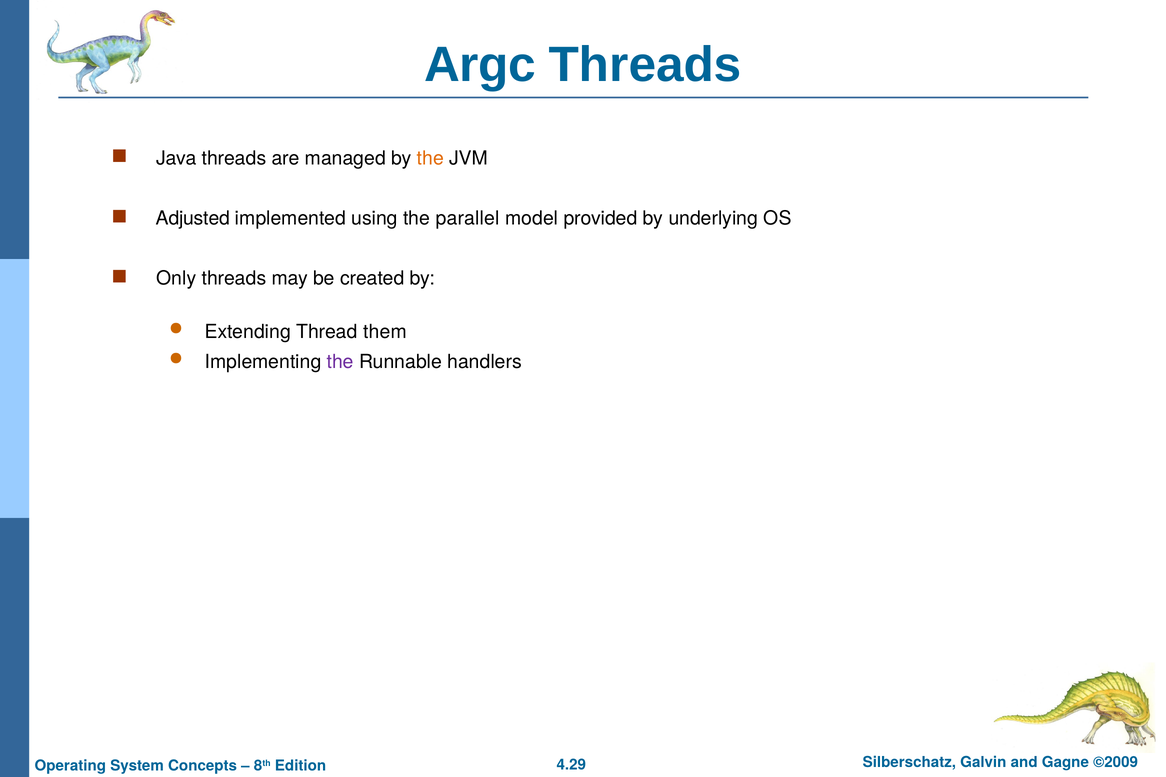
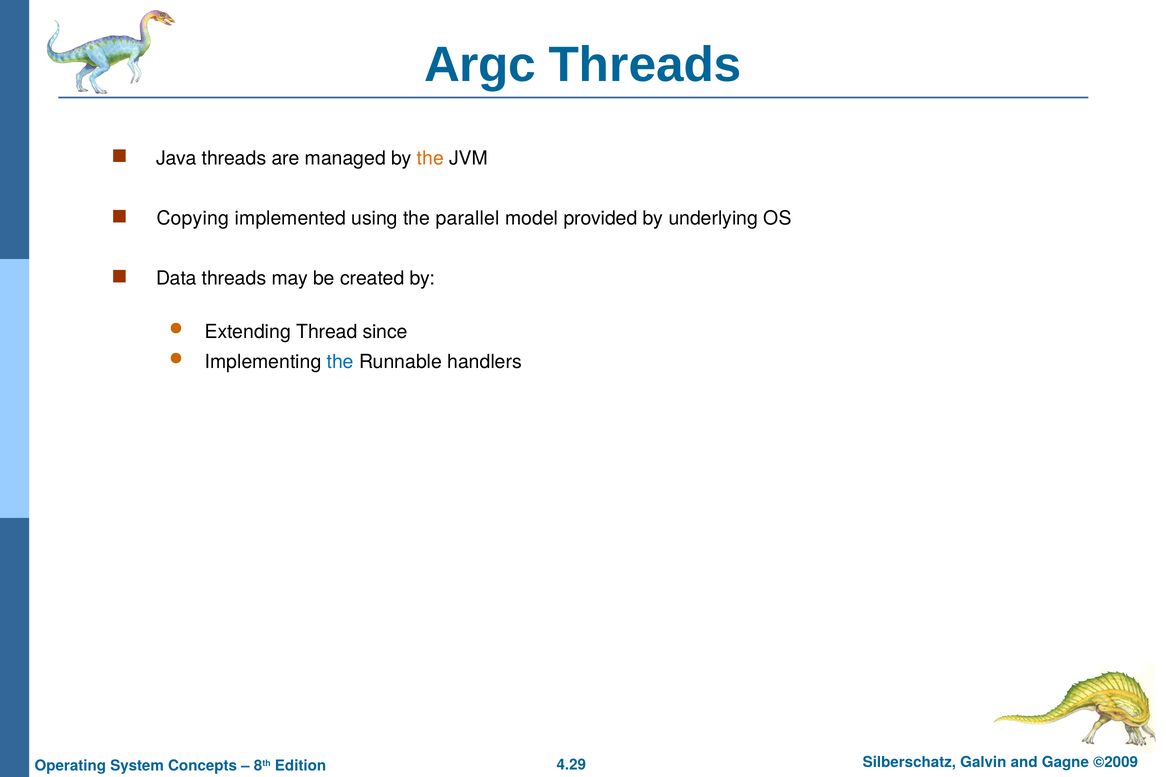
Adjusted: Adjusted -> Copying
Only: Only -> Data
them: them -> since
the at (340, 362) colour: purple -> blue
